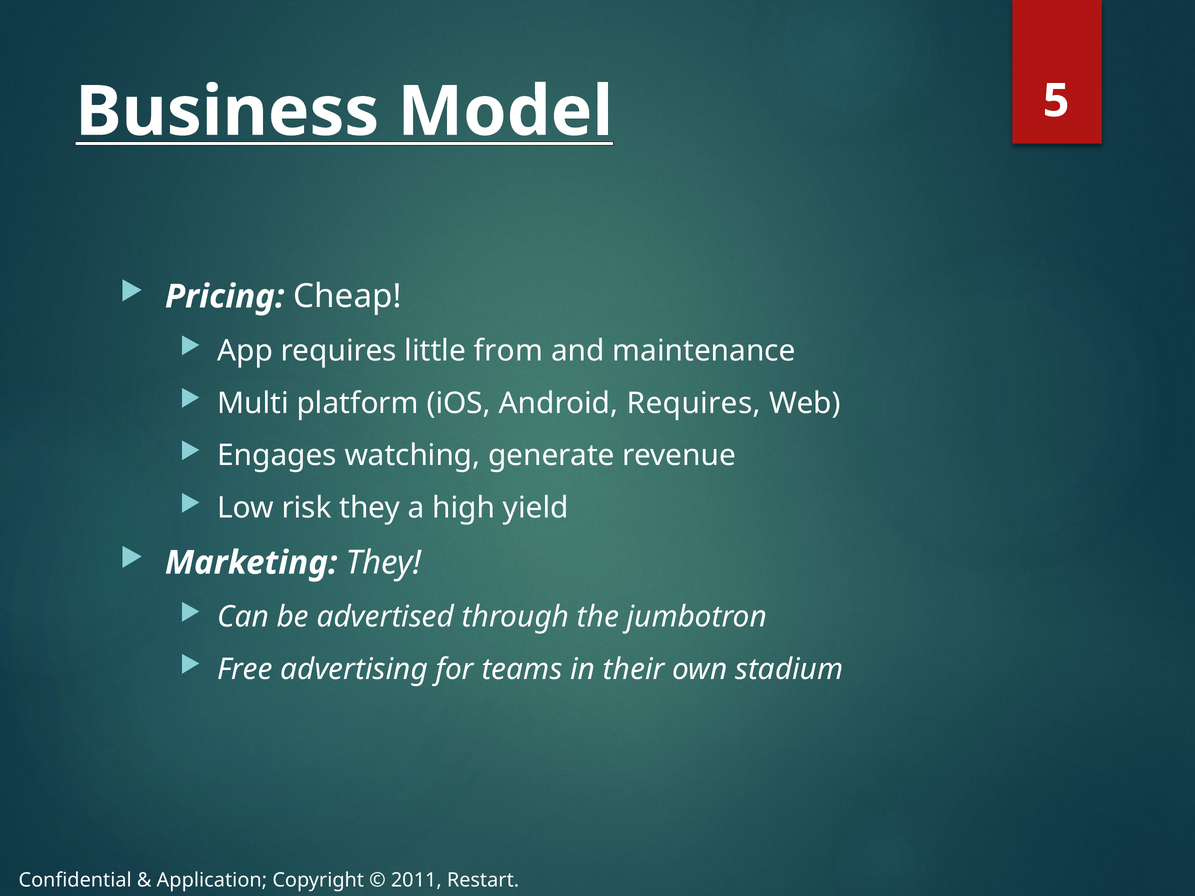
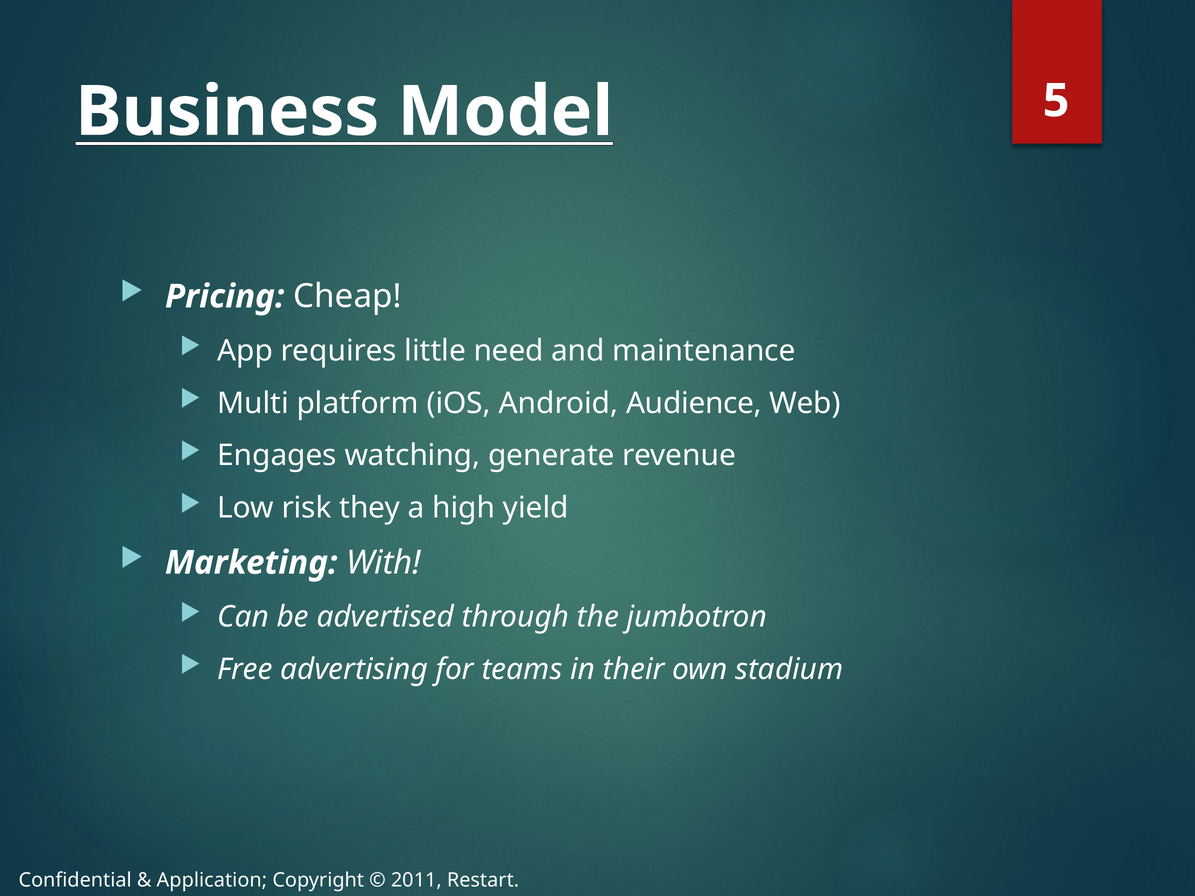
from: from -> need
Android Requires: Requires -> Audience
Marketing They: They -> With
